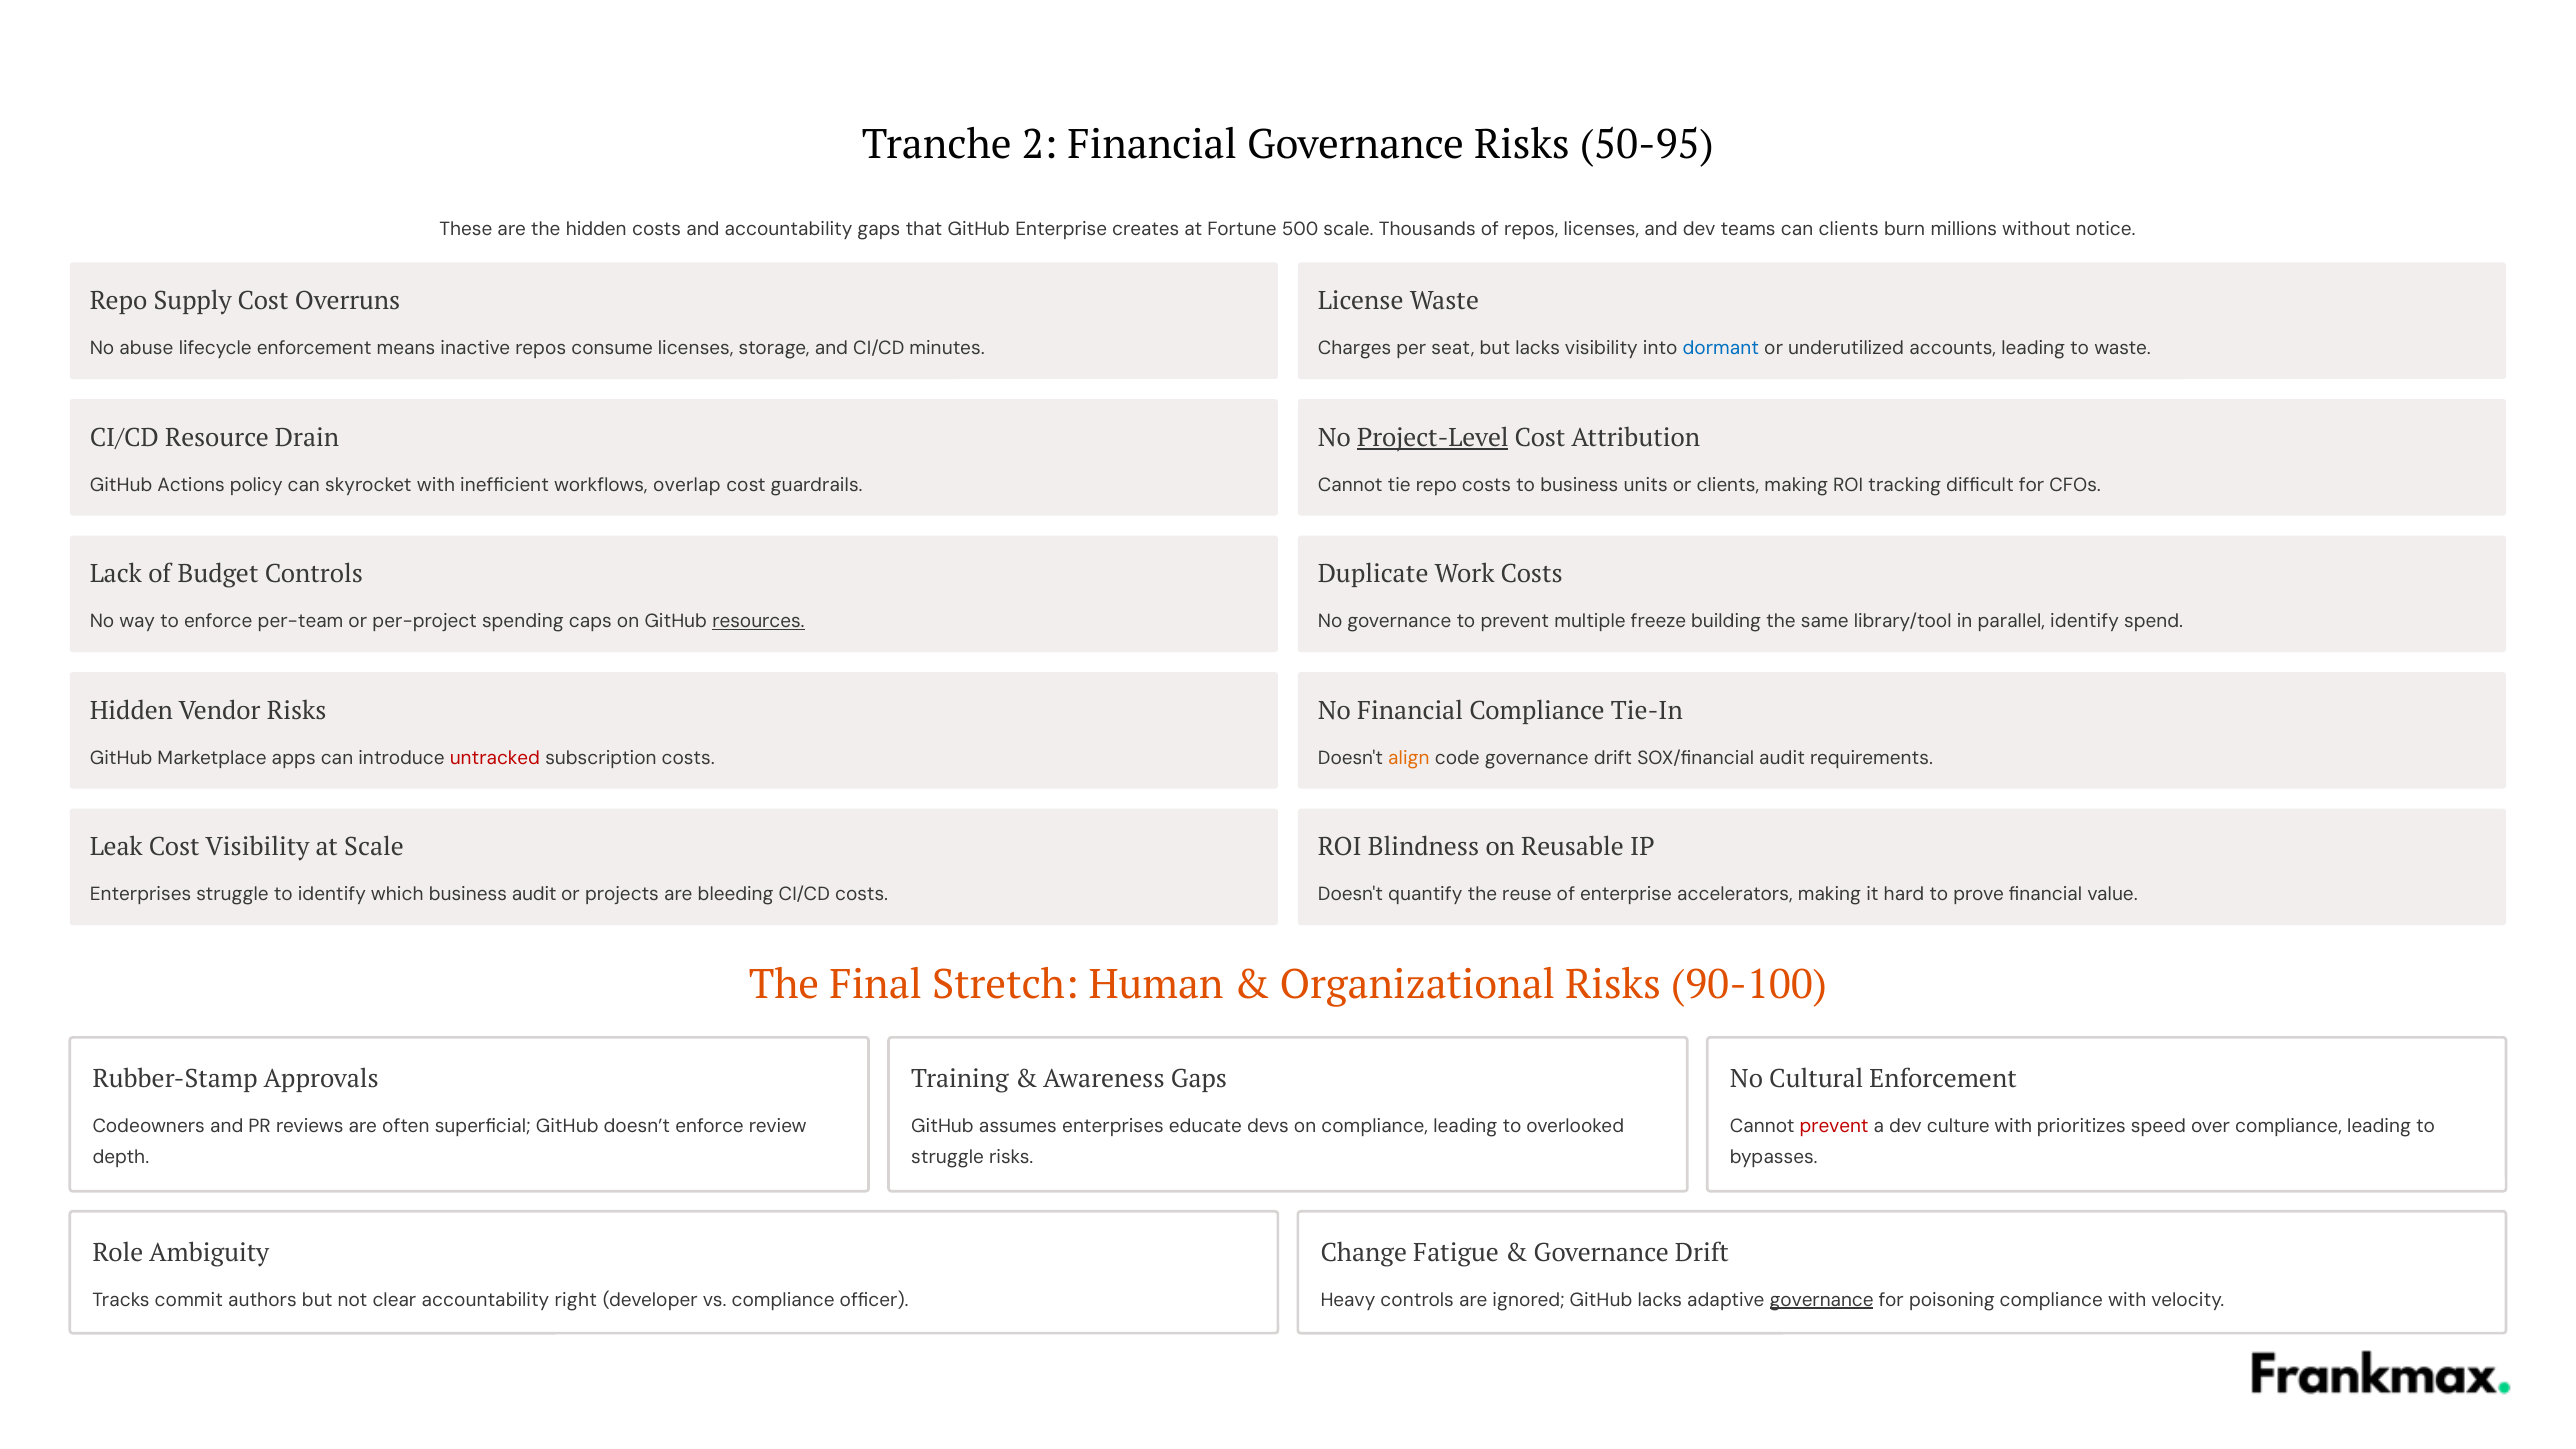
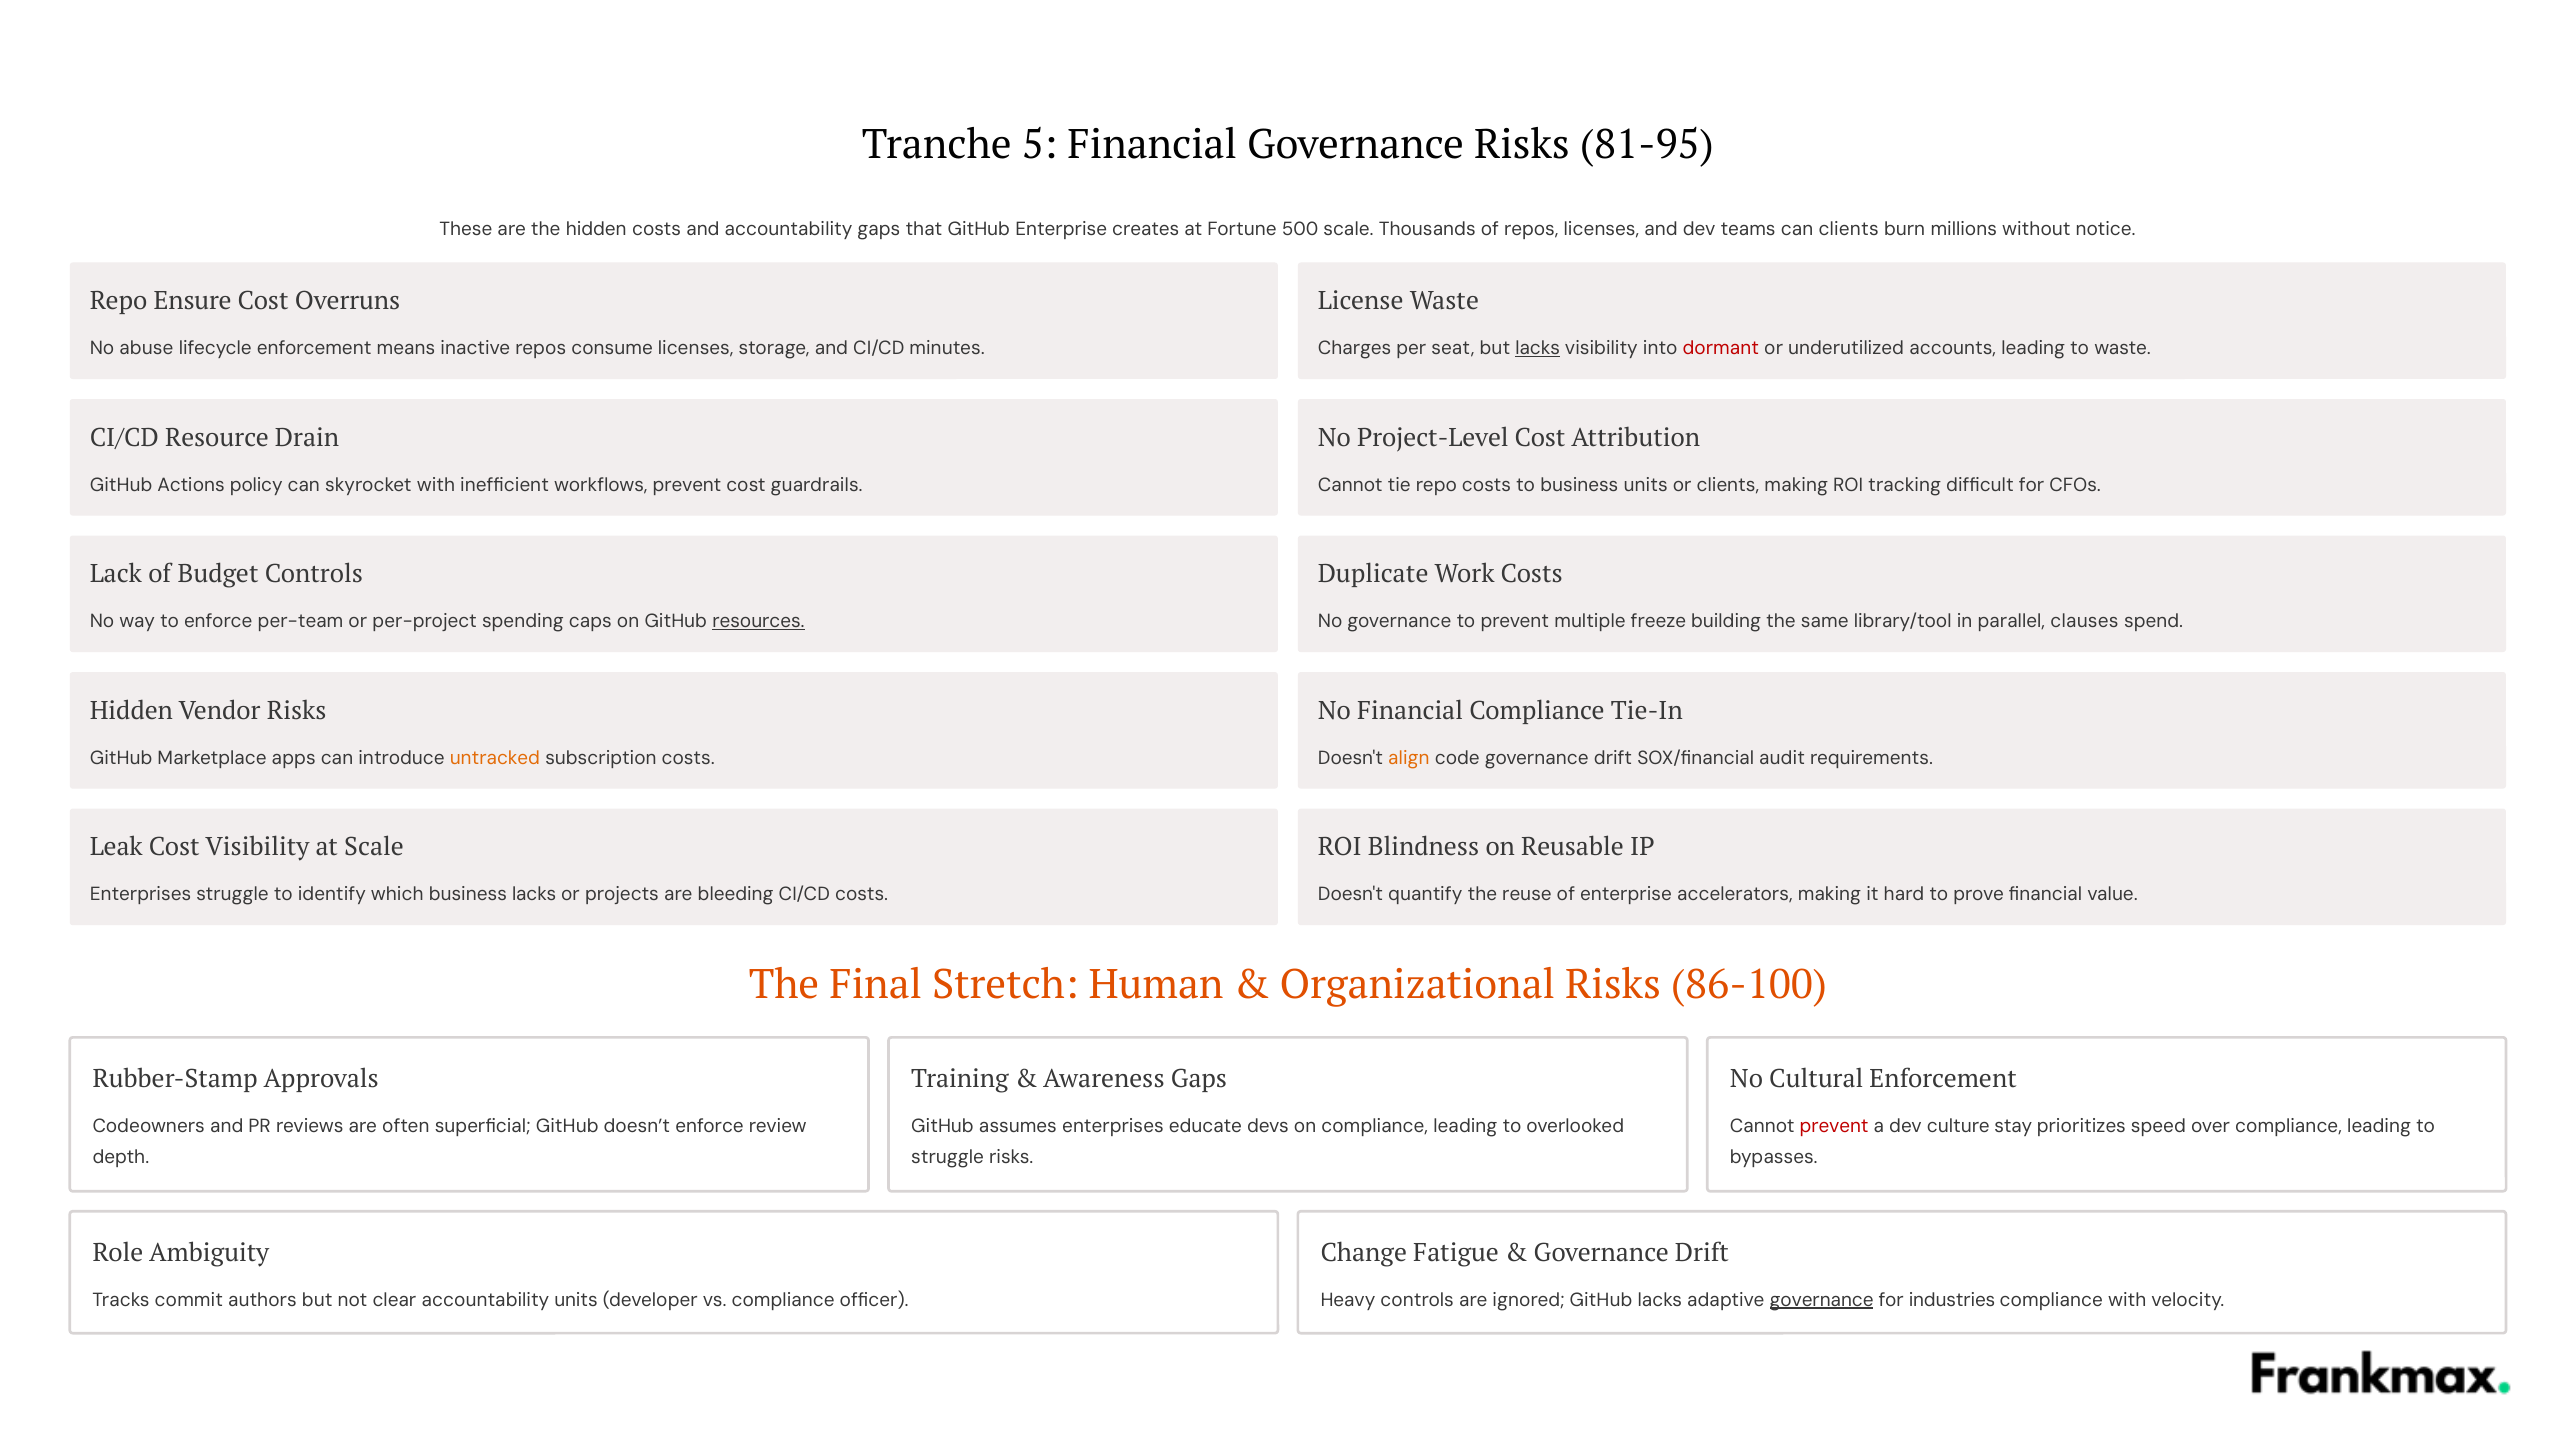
2: 2 -> 5
50-95: 50-95 -> 81-95
Supply: Supply -> Ensure
lacks at (1538, 348) underline: none -> present
dormant colour: blue -> red
Project-Level underline: present -> none
workflows overlap: overlap -> prevent
parallel identify: identify -> clauses
untracked colour: red -> orange
business audit: audit -> lacks
90-100: 90-100 -> 86-100
culture with: with -> stay
accountability right: right -> units
poisoning: poisoning -> industries
